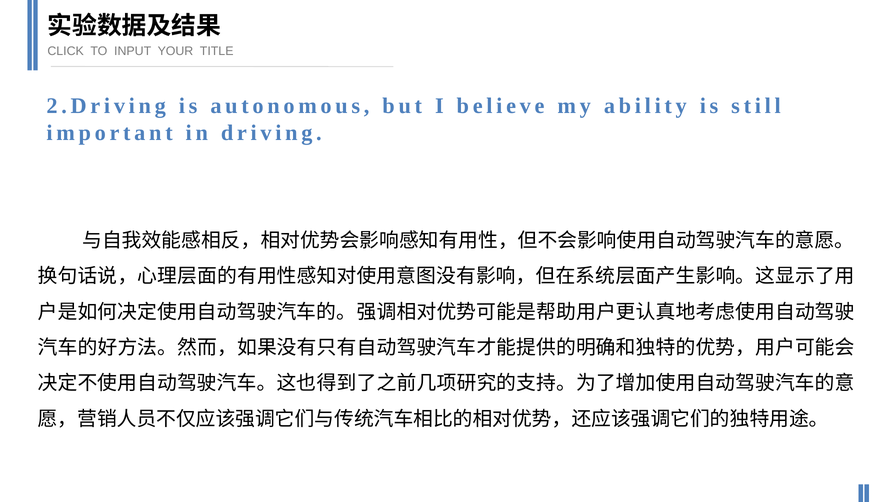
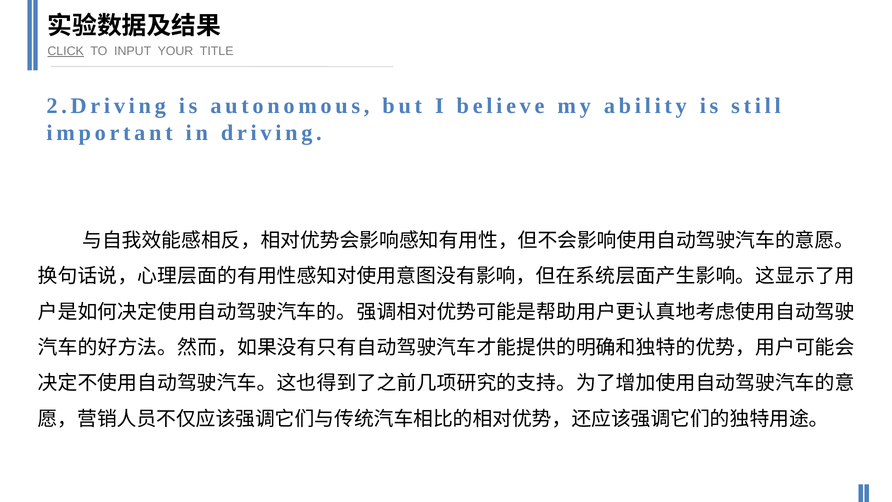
CLICK underline: none -> present
